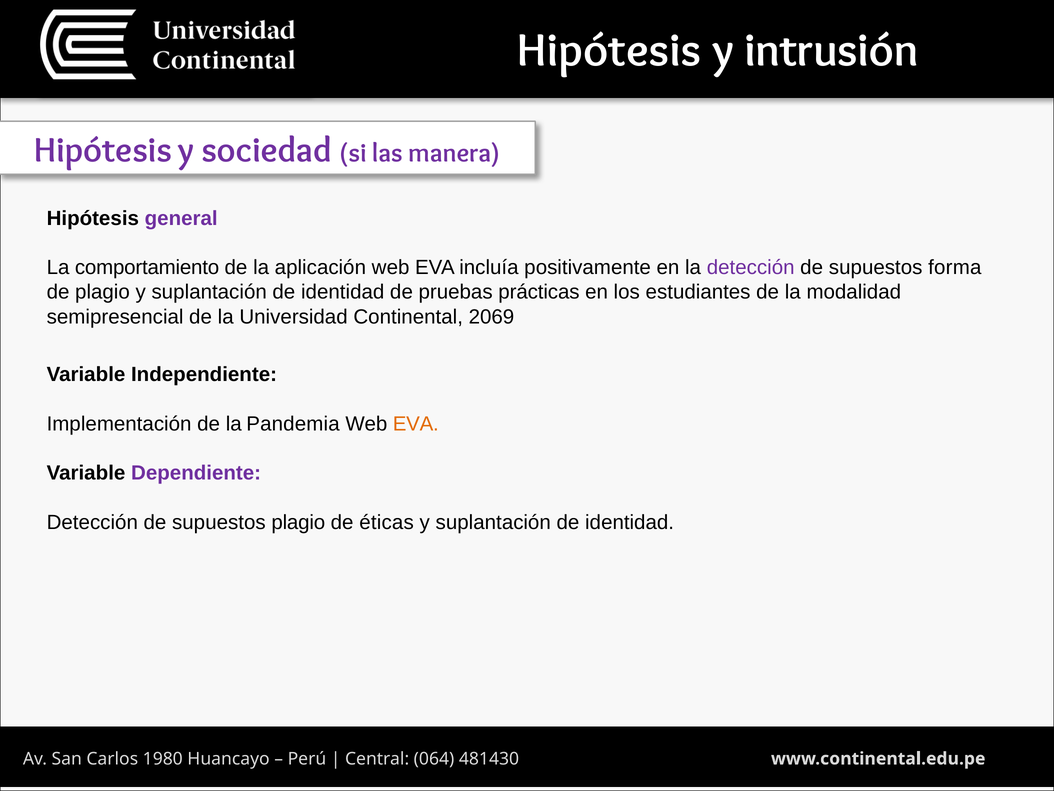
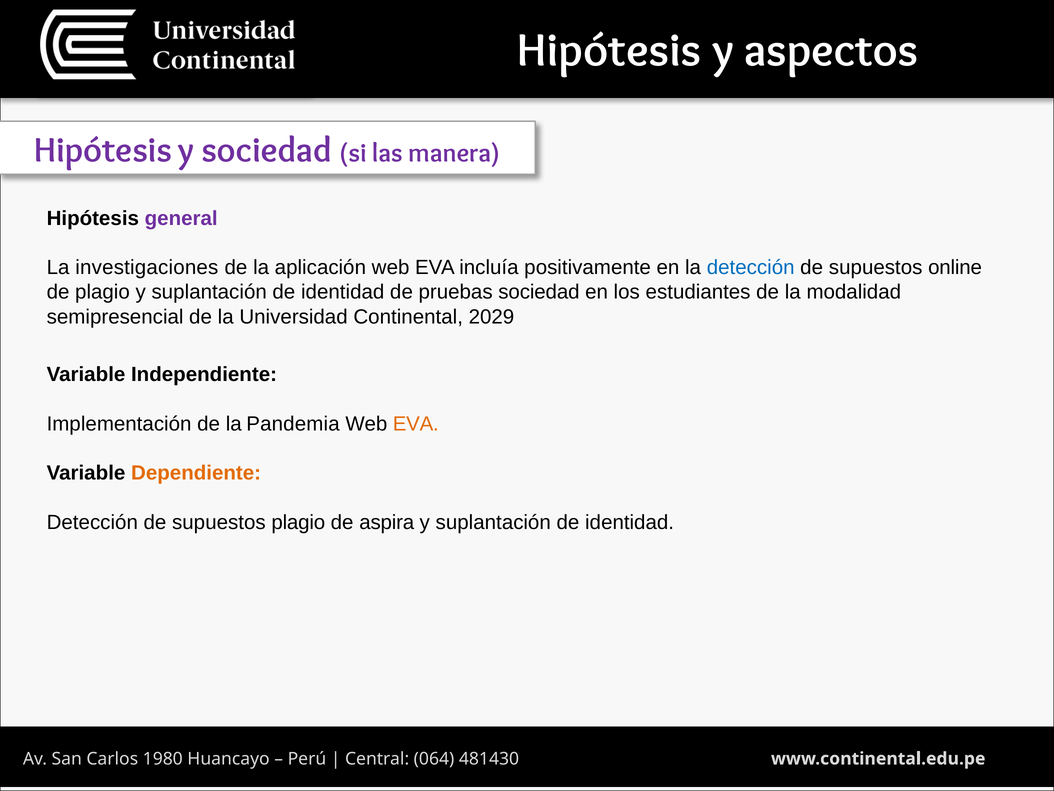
intrusión: intrusión -> aspectos
comportamiento: comportamiento -> investigaciones
detección at (751, 267) colour: purple -> blue
forma: forma -> online
pruebas prácticas: prácticas -> sociedad
2069: 2069 -> 2029
Dependiente colour: purple -> orange
éticas: éticas -> aspira
